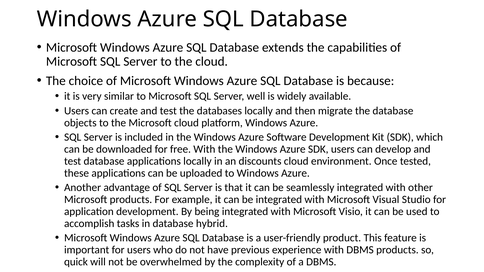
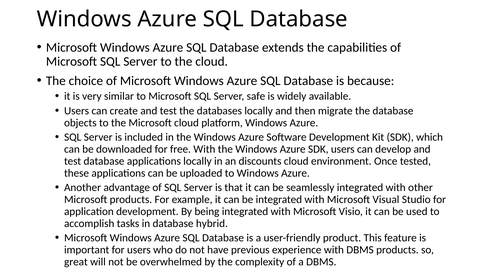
well: well -> safe
quick: quick -> great
